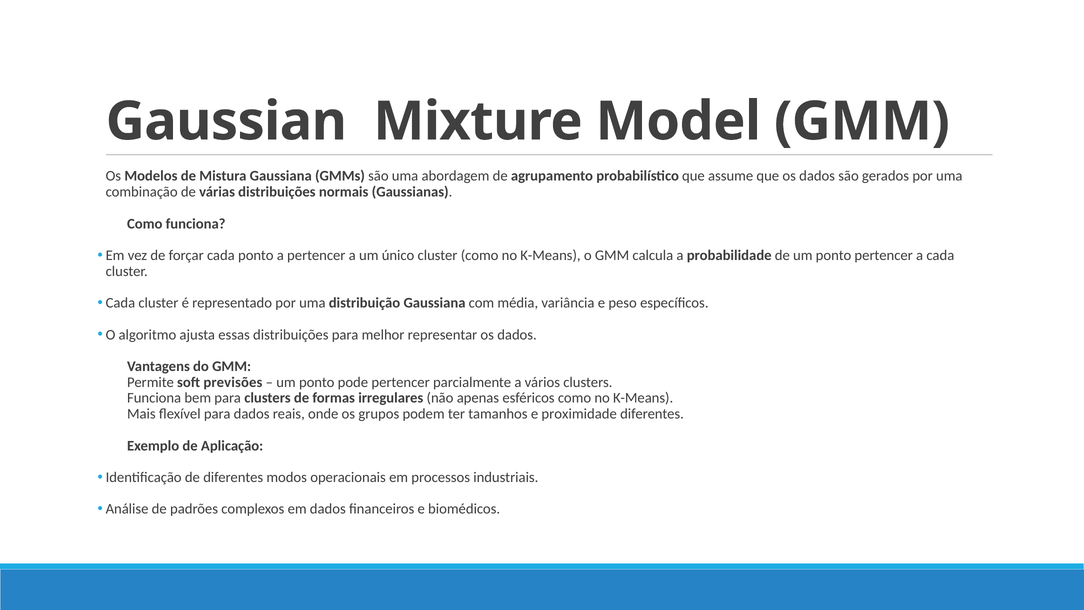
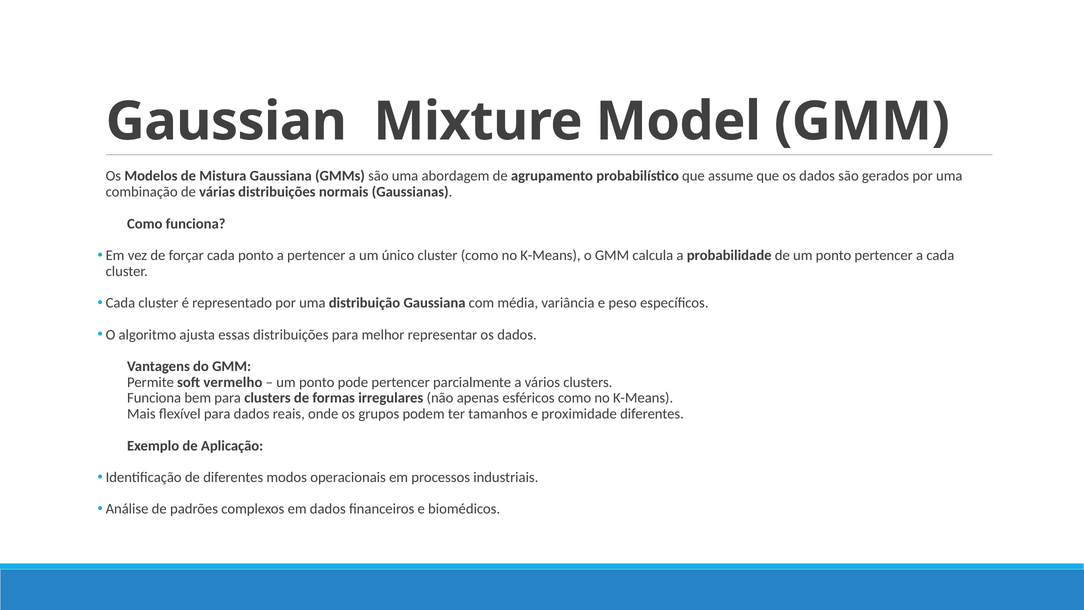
previsões: previsões -> vermelho
